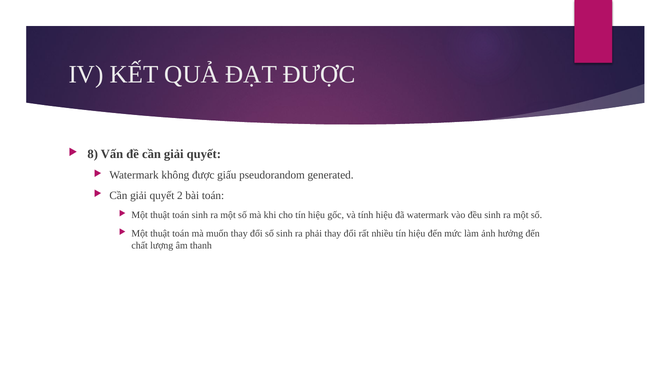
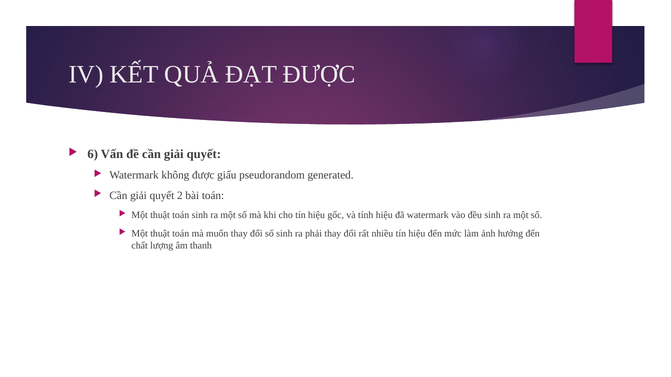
8: 8 -> 6
